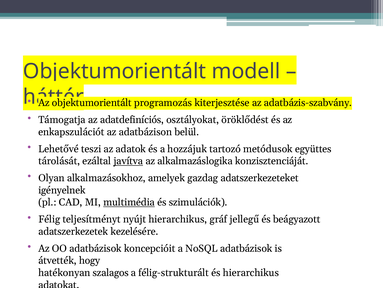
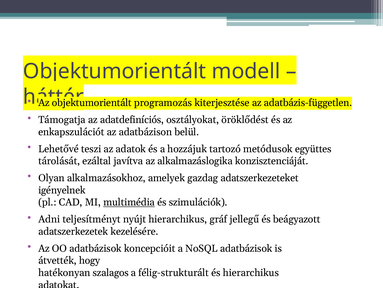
adatbázis-szabvány: adatbázis-szabvány -> adatbázis-független
javítva underline: present -> none
Félig: Félig -> Adni
